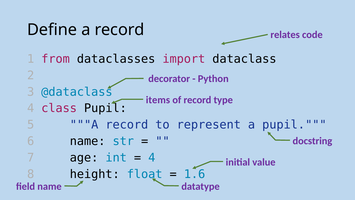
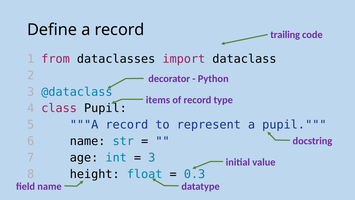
relates: relates -> trailing
4 at (152, 157): 4 -> 3
1.6: 1.6 -> 0.3
